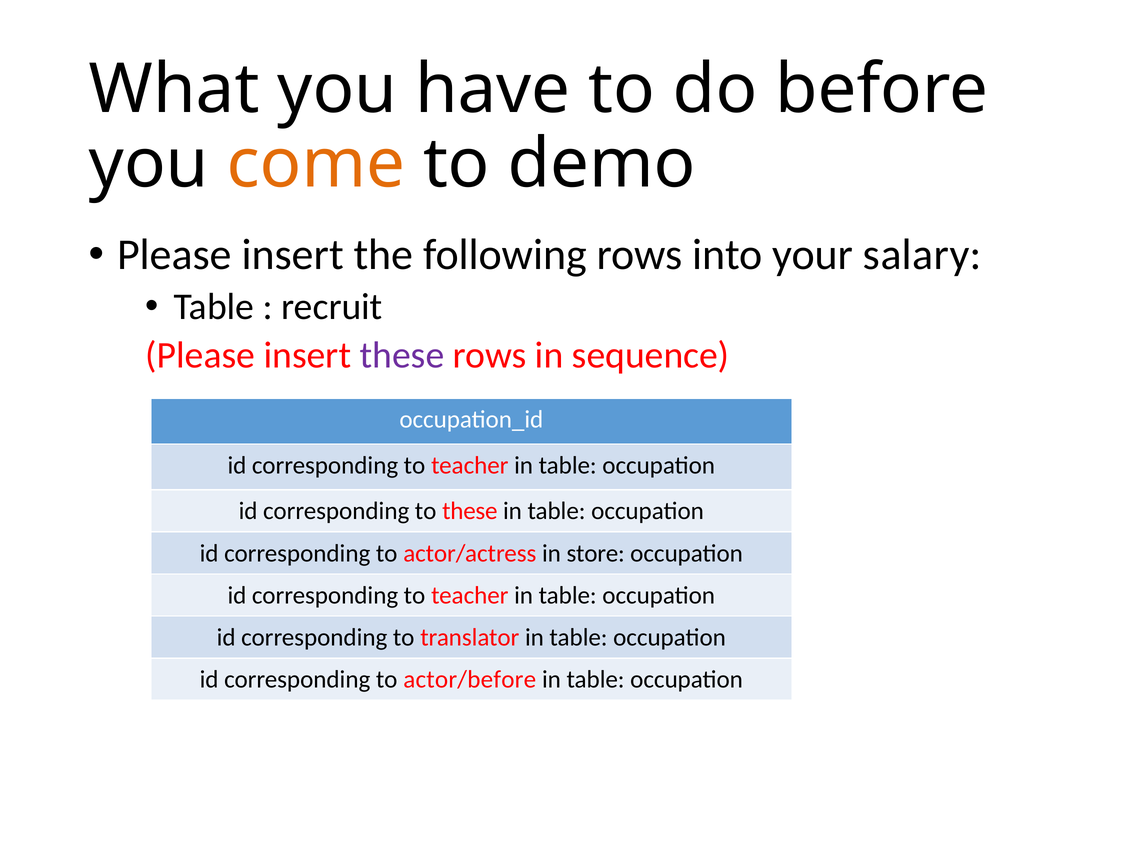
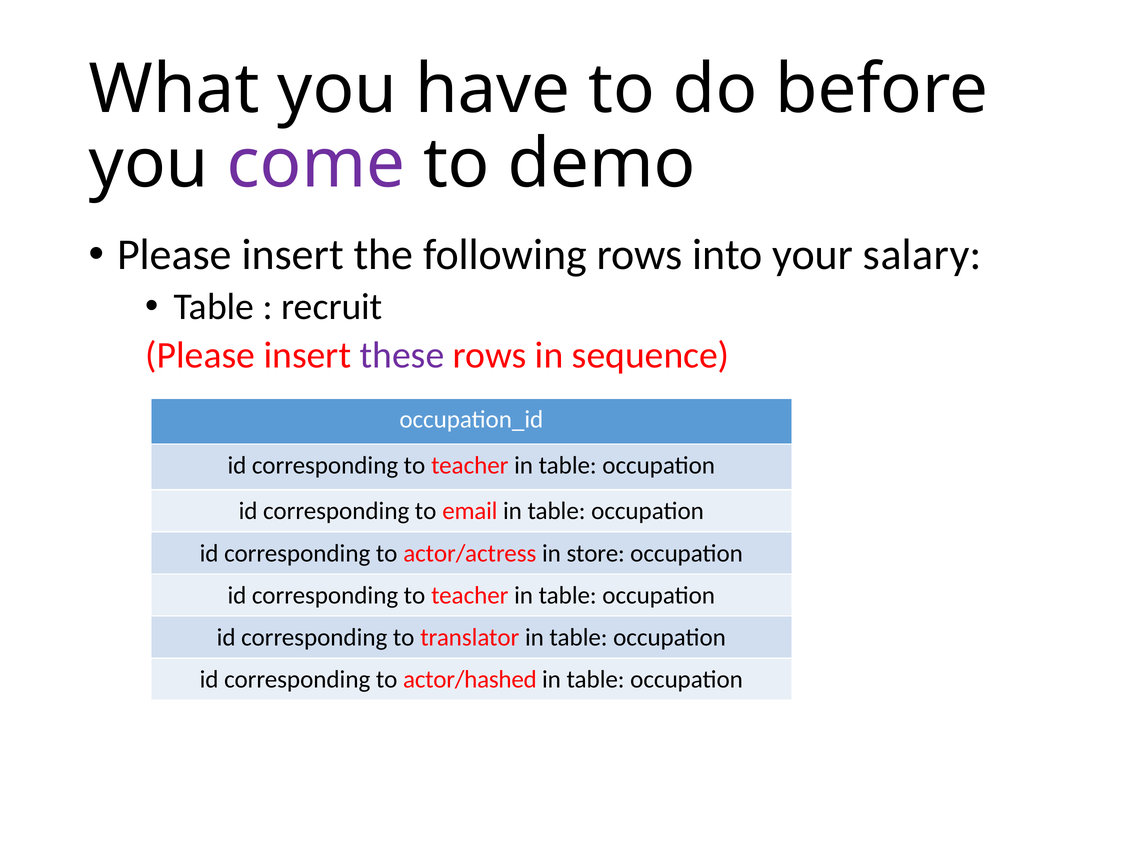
come colour: orange -> purple
to these: these -> email
actor/before: actor/before -> actor/hashed
